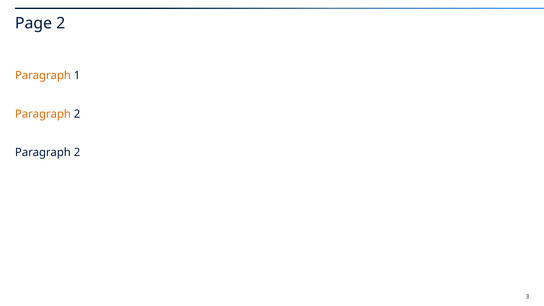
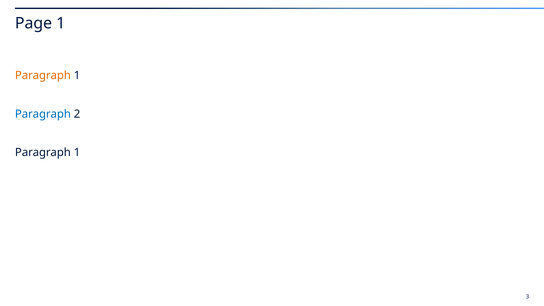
Page 2: 2 -> 1
Paragraph at (43, 114) colour: orange -> blue
2 at (77, 153): 2 -> 1
